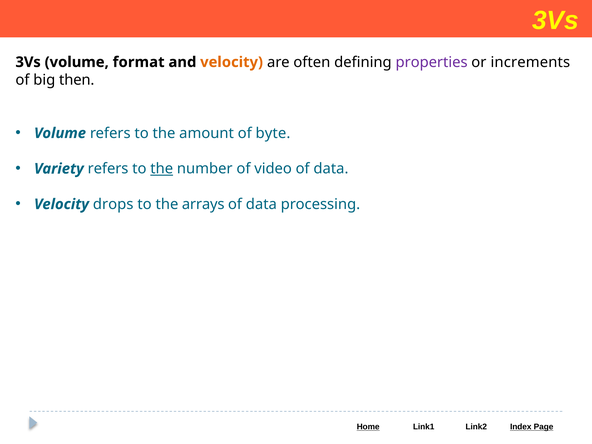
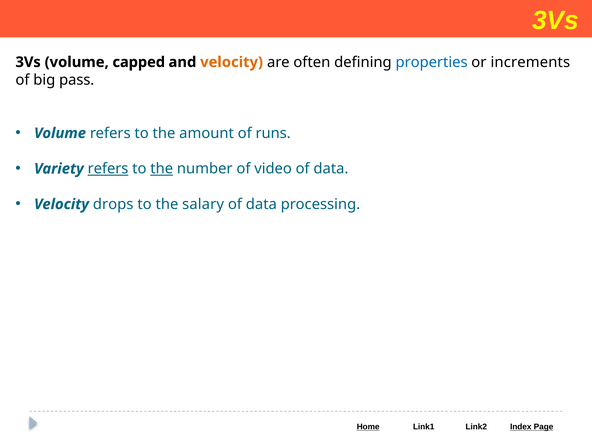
format: format -> capped
properties colour: purple -> blue
then: then -> pass
byte: byte -> runs
refers at (108, 169) underline: none -> present
arrays: arrays -> salary
